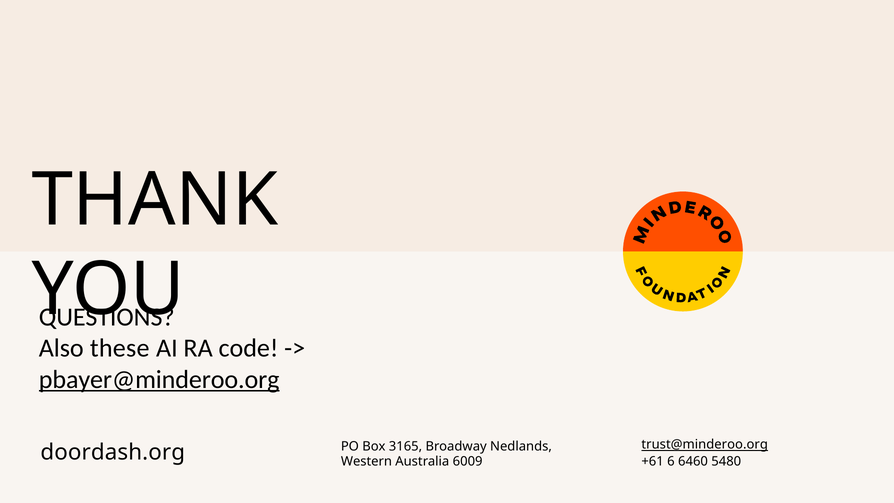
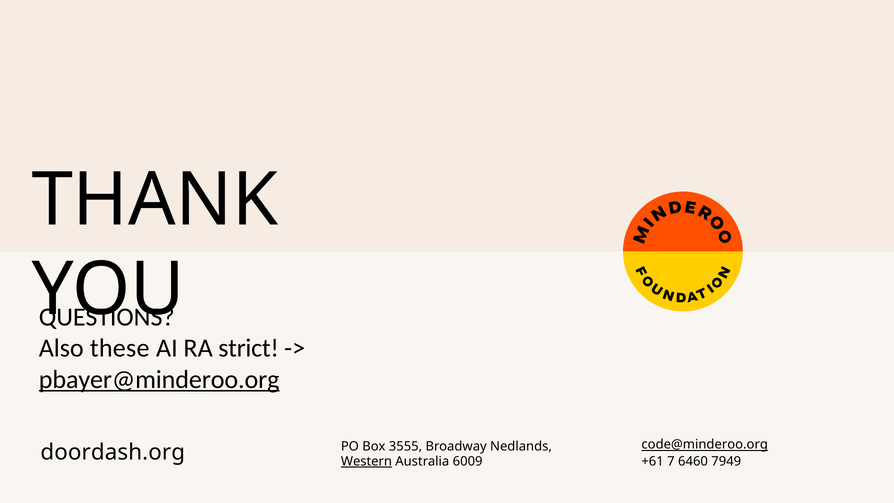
code: code -> strict
trust@minderoo.org: trust@minderoo.org -> code@minderoo.org
3165: 3165 -> 3555
Western underline: none -> present
6: 6 -> 7
5480: 5480 -> 7949
